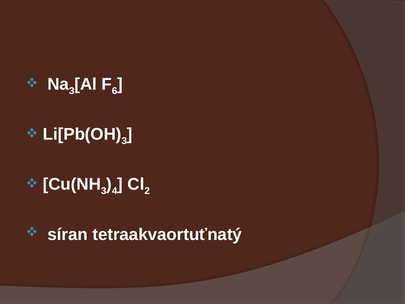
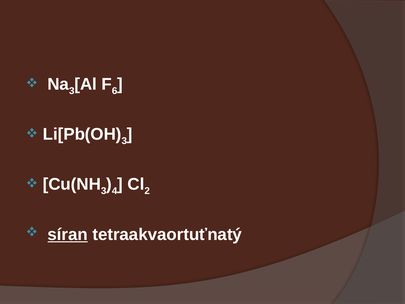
síran underline: none -> present
